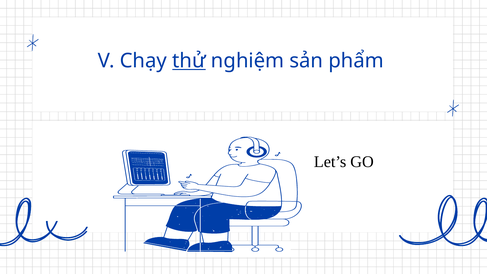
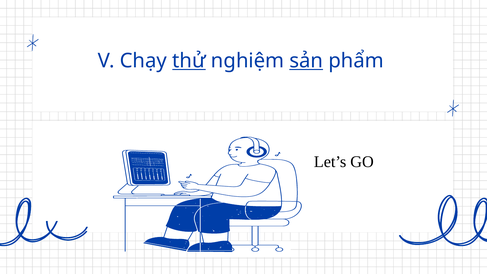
sản underline: none -> present
